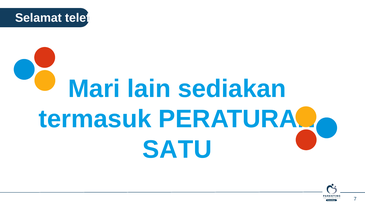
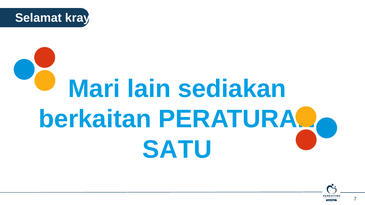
telefon: telefon -> krayon
termasuk: termasuk -> berkaitan
